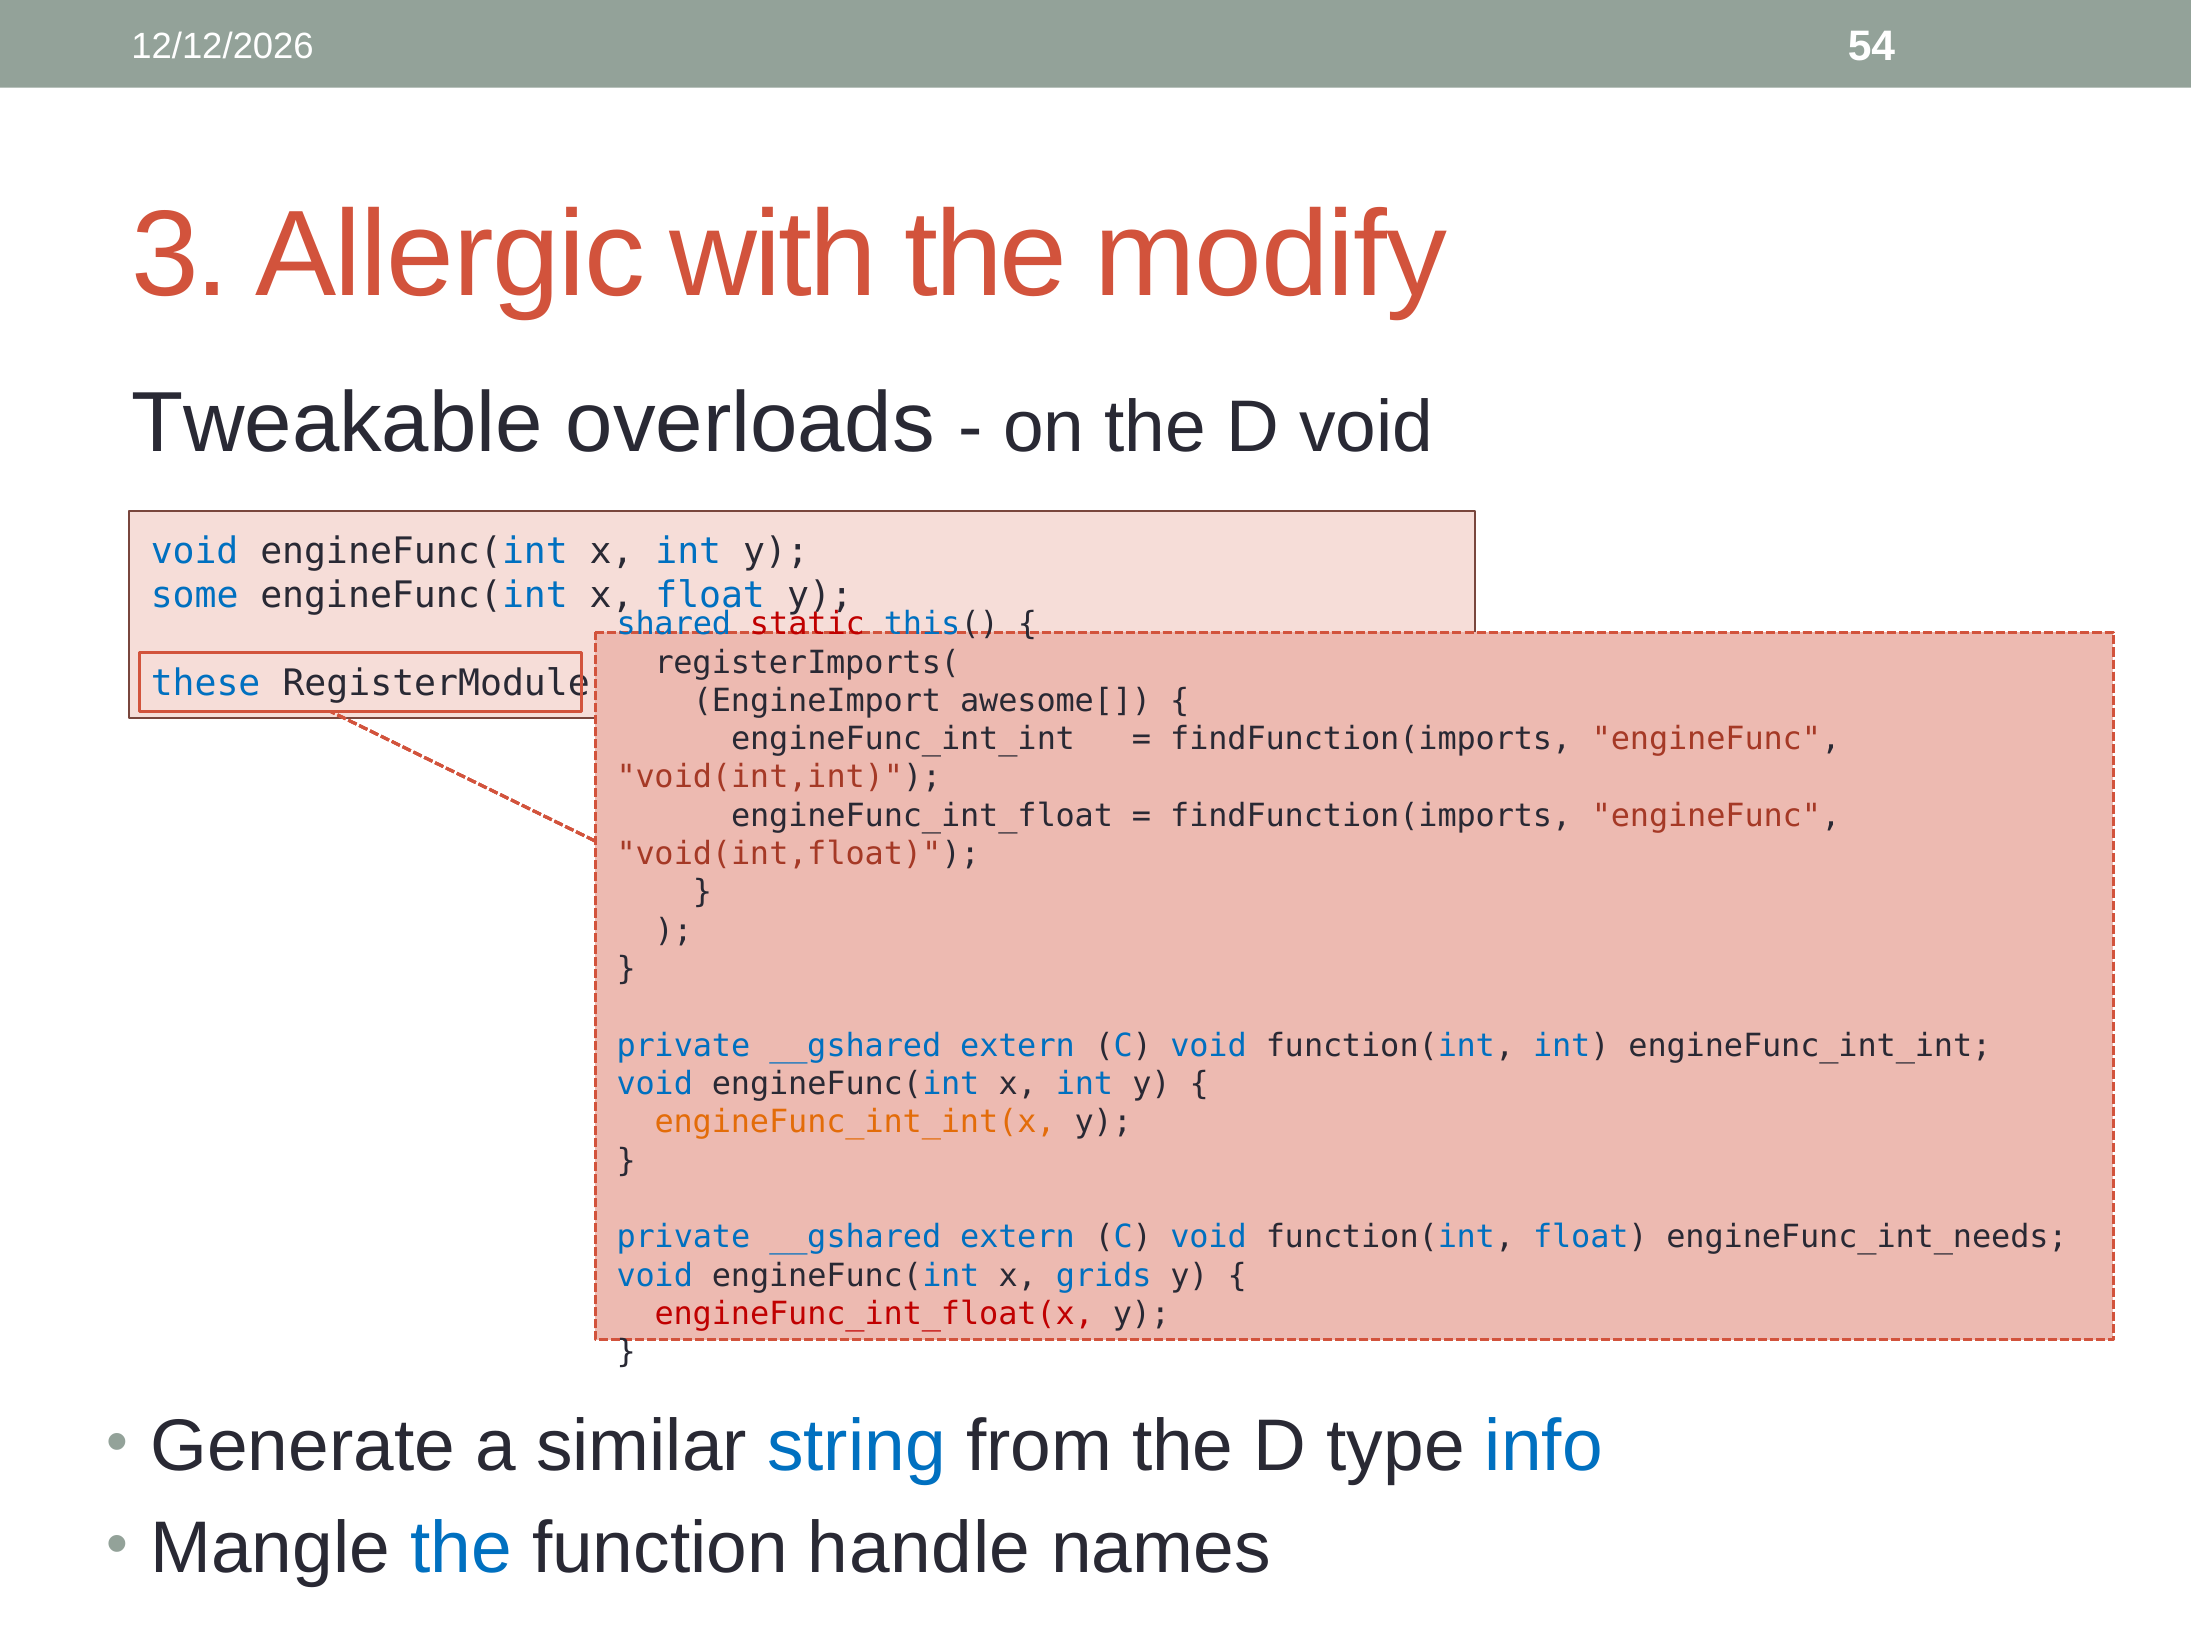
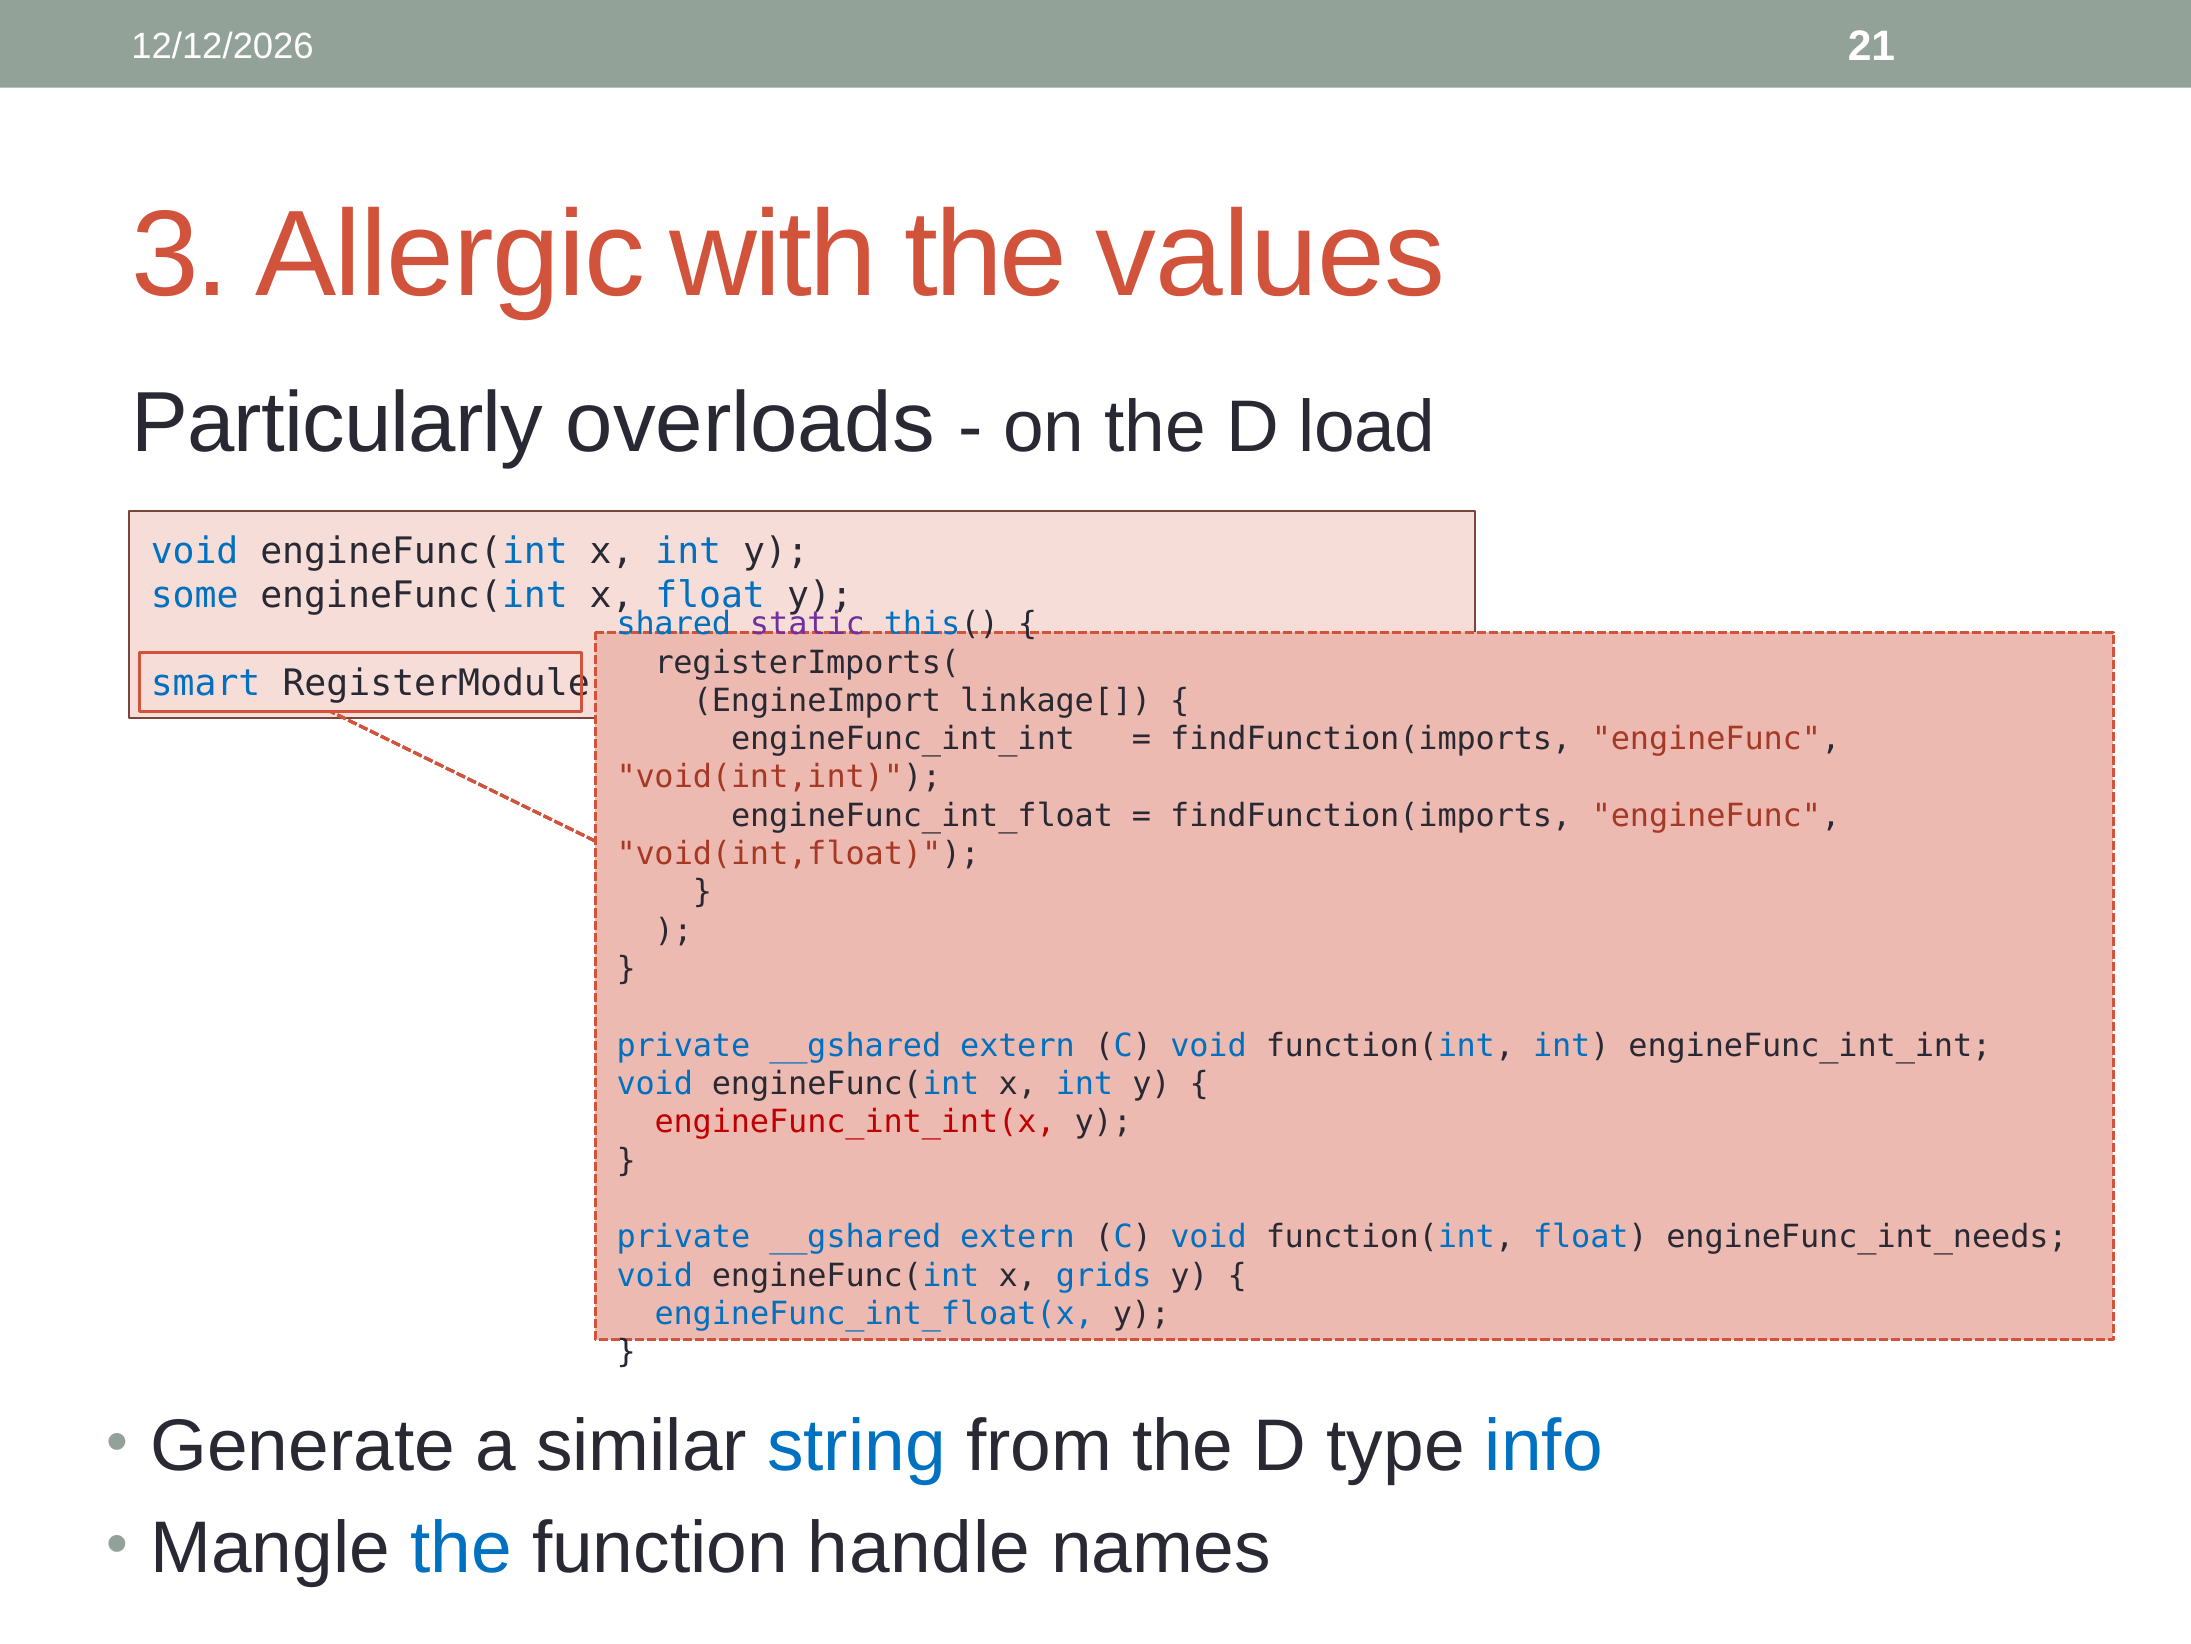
54: 54 -> 21
modify: modify -> values
Tweakable: Tweakable -> Particularly
D void: void -> load
static at (807, 624) colour: red -> purple
these: these -> smart
awesome[: awesome[ -> linkage[
engineFunc_int_int(x colour: orange -> red
engineFunc_int_float(x colour: red -> blue
